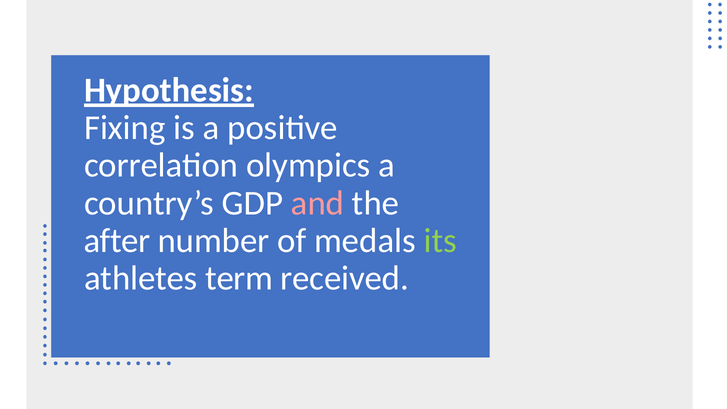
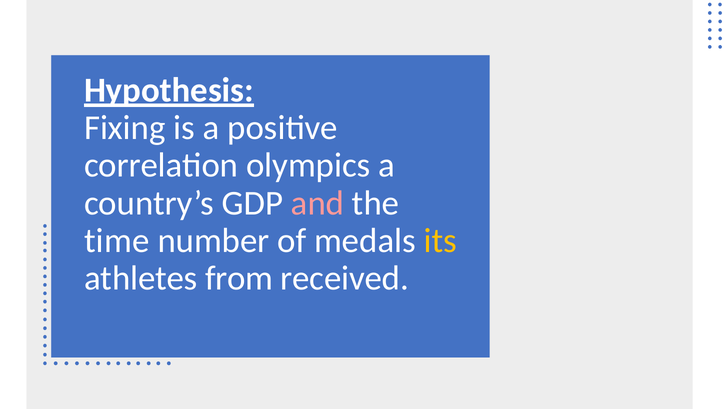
after: after -> time
its colour: light green -> yellow
term: term -> from
